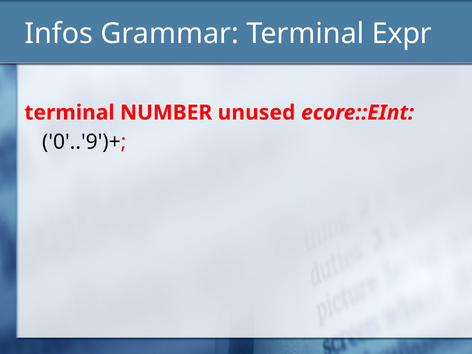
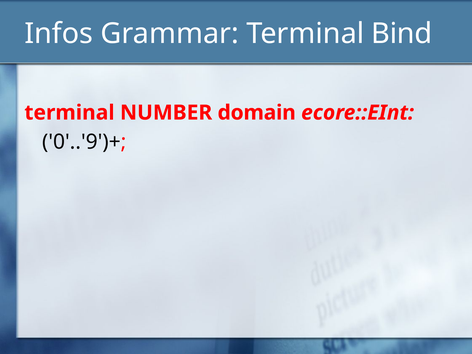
Expr: Expr -> Bind
unused: unused -> domain
